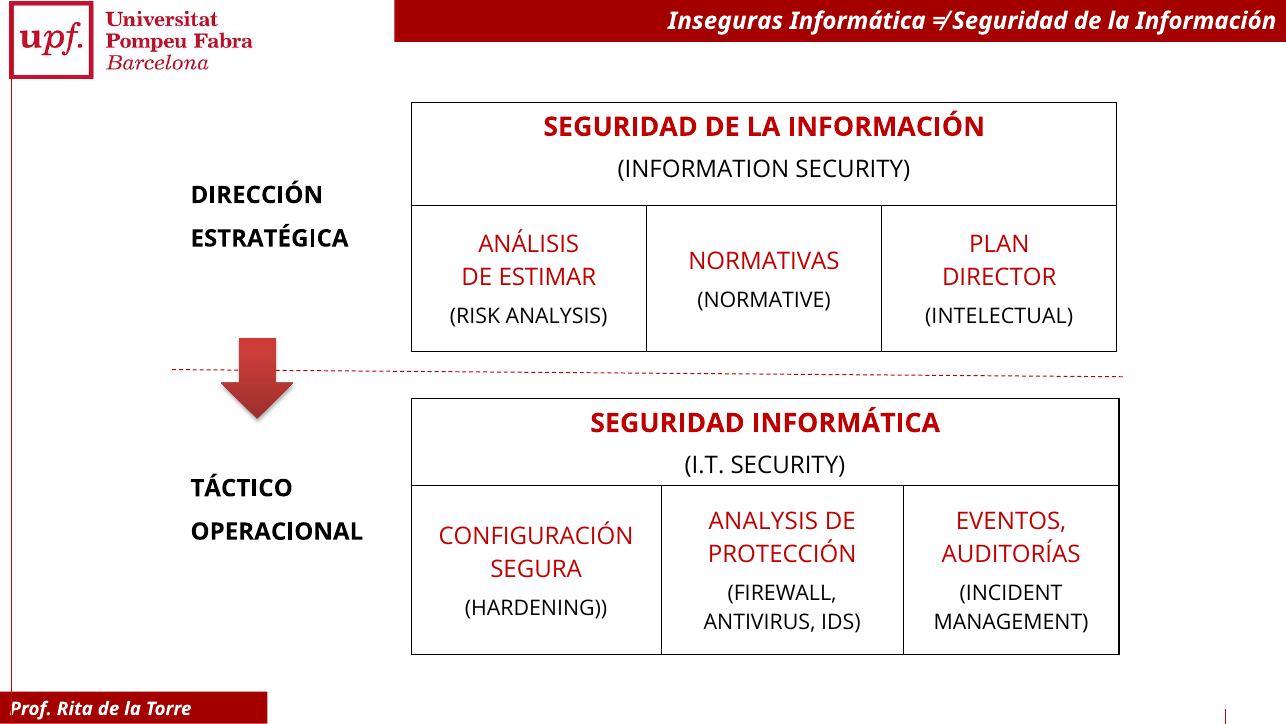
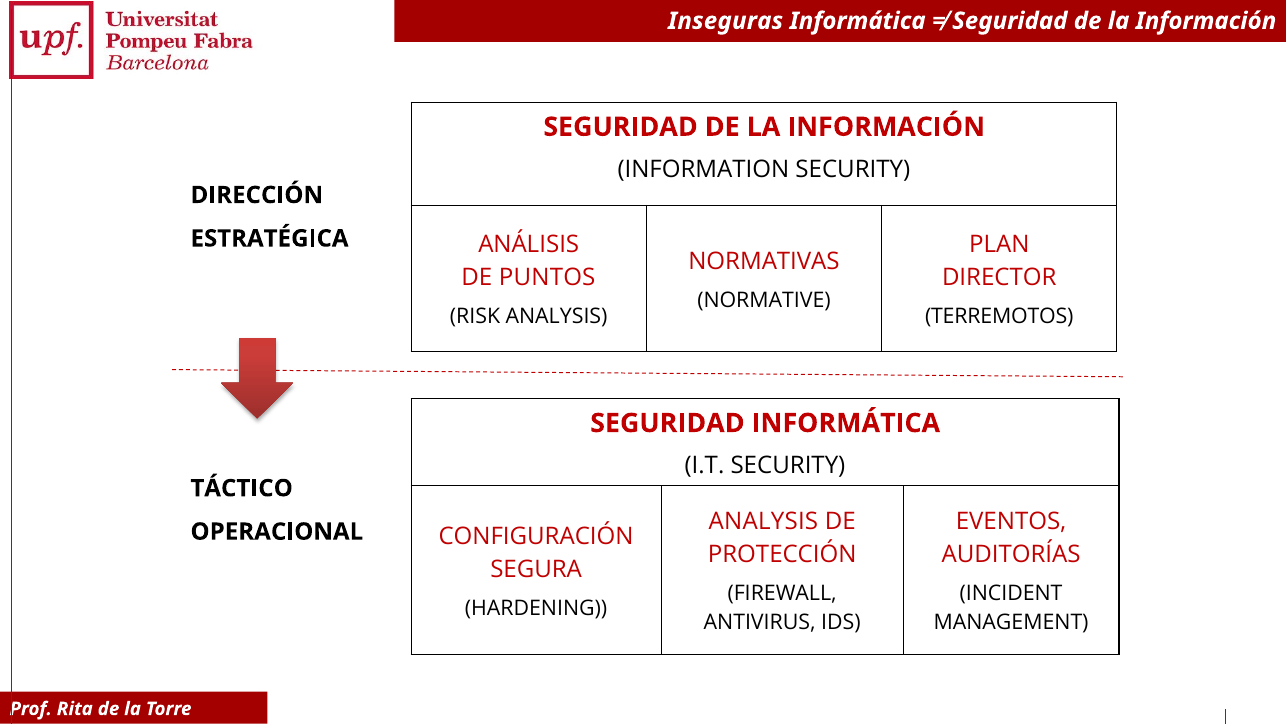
ESTIMAR: ESTIMAR -> PUNTOS
INTELECTUAL: INTELECTUAL -> TERREMOTOS
